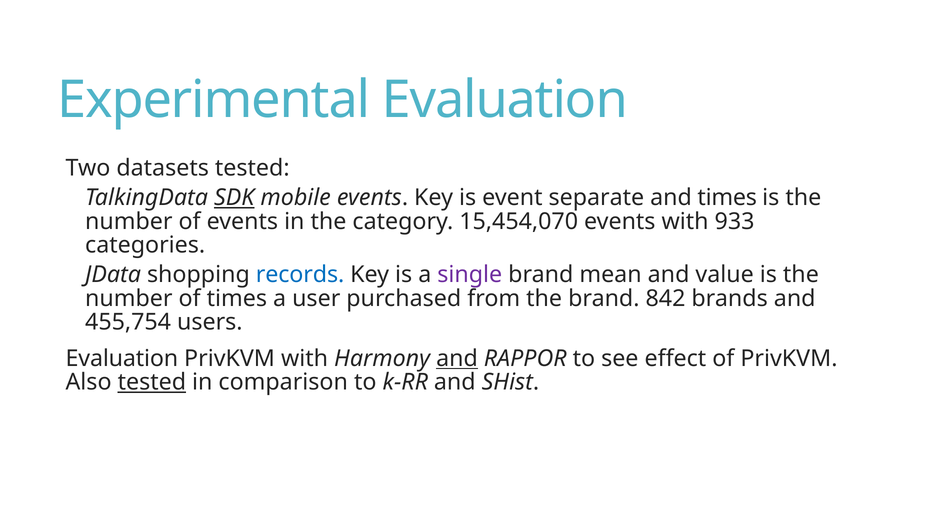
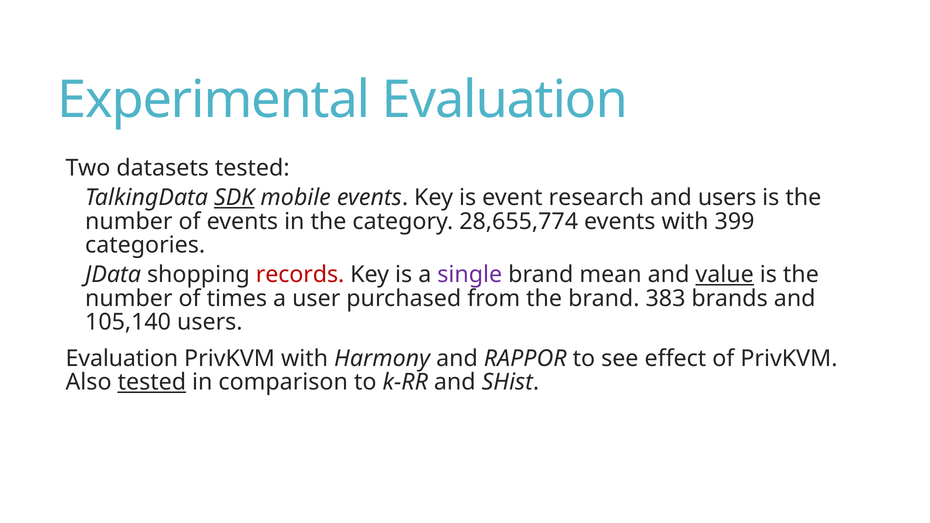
separate: separate -> research
and times: times -> users
15,454,070: 15,454,070 -> 28,655,774
933: 933 -> 399
records colour: blue -> red
value underline: none -> present
842: 842 -> 383
455,754: 455,754 -> 105,140
and at (457, 359) underline: present -> none
